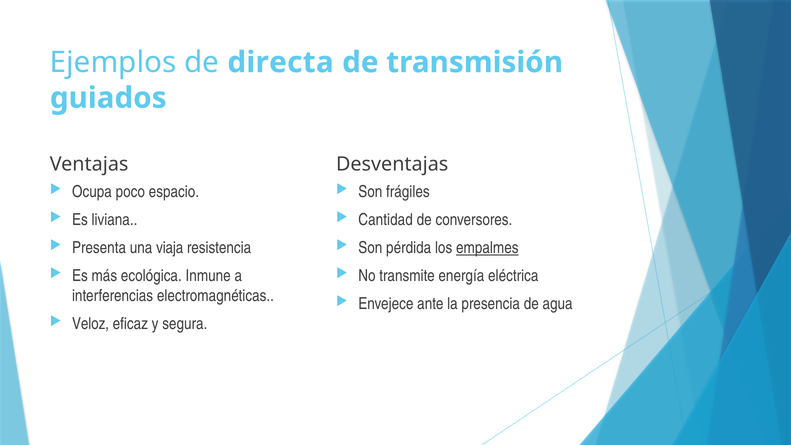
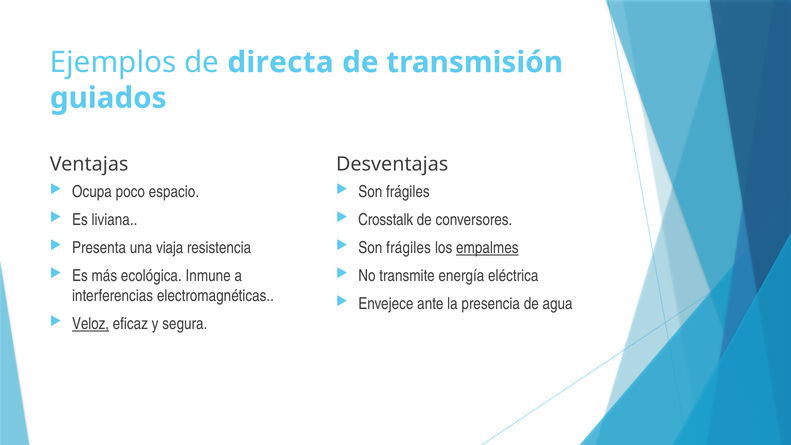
Cantidad: Cantidad -> Crosstalk
pérdida at (409, 248): pérdida -> frágiles
Veloz underline: none -> present
